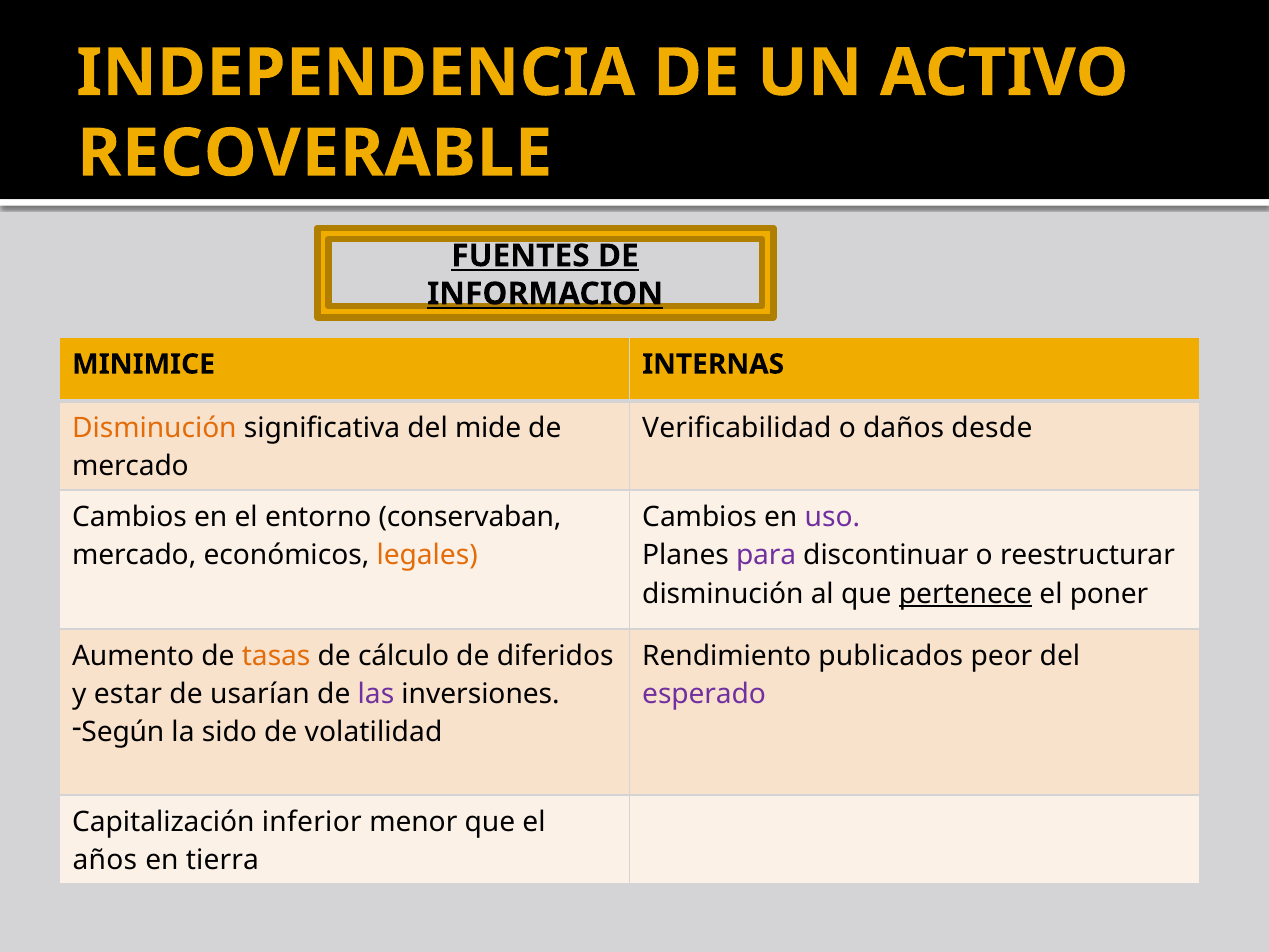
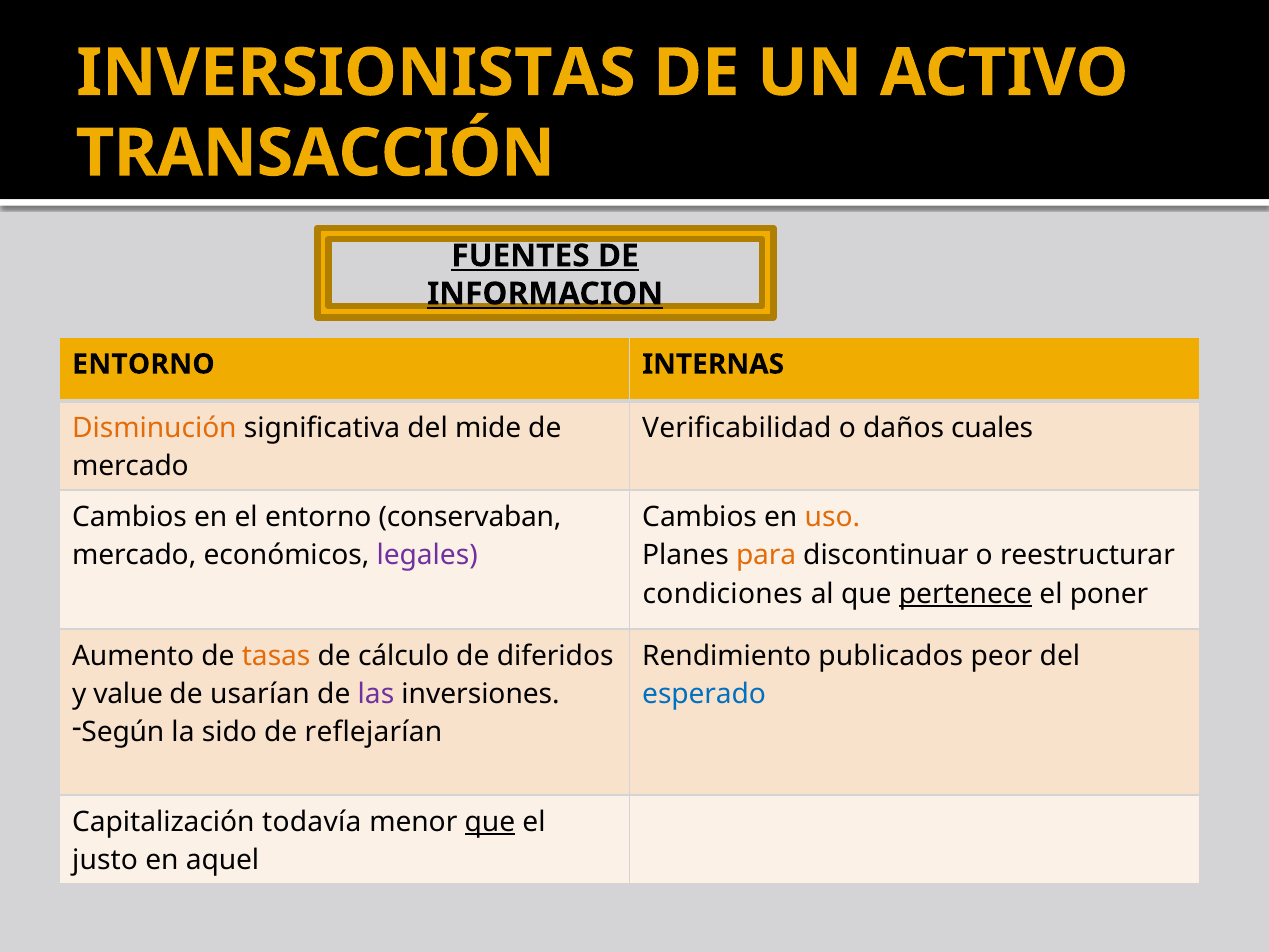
INDEPENDENCIA: INDEPENDENCIA -> INVERSIONISTAS
RECOVERABLE: RECOVERABLE -> TRANSACCIÓN
MINIMICE at (144, 364): MINIMICE -> ENTORNO
desde: desde -> cuales
uso colour: purple -> orange
legales colour: orange -> purple
para colour: purple -> orange
disminución at (723, 594): disminución -> condiciones
estar: estar -> value
esperado colour: purple -> blue
volatilidad: volatilidad -> reflejarían
inferior: inferior -> todavía
que at (490, 822) underline: none -> present
años: años -> justo
tierra: tierra -> aquel
